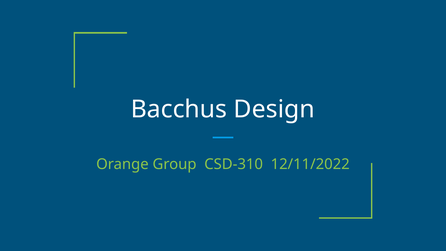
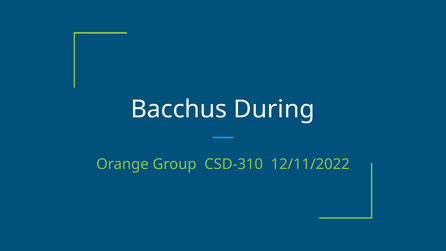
Design: Design -> During
